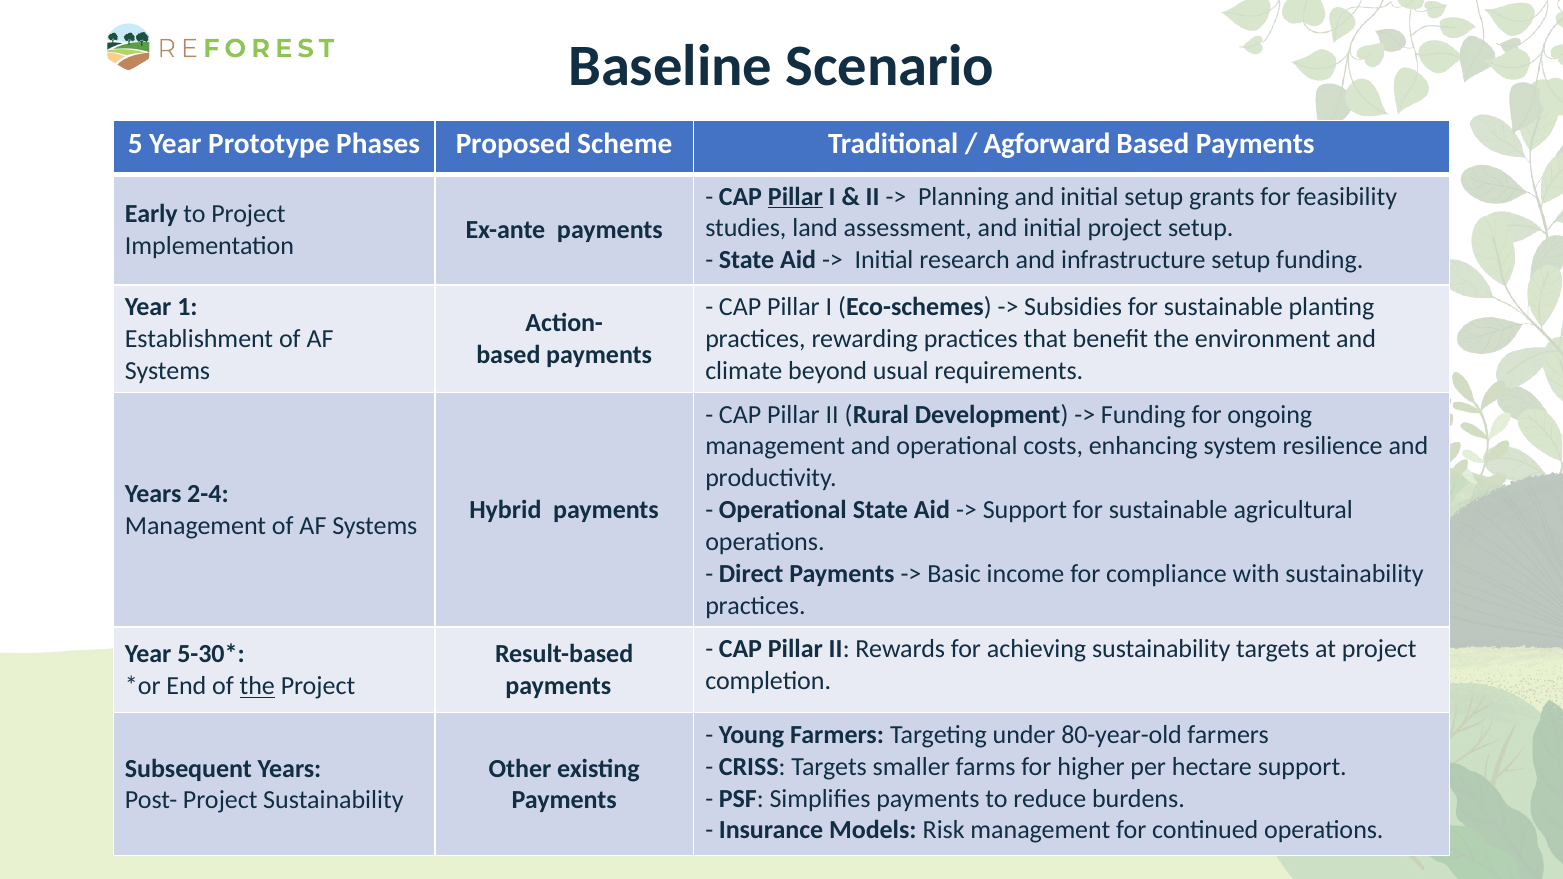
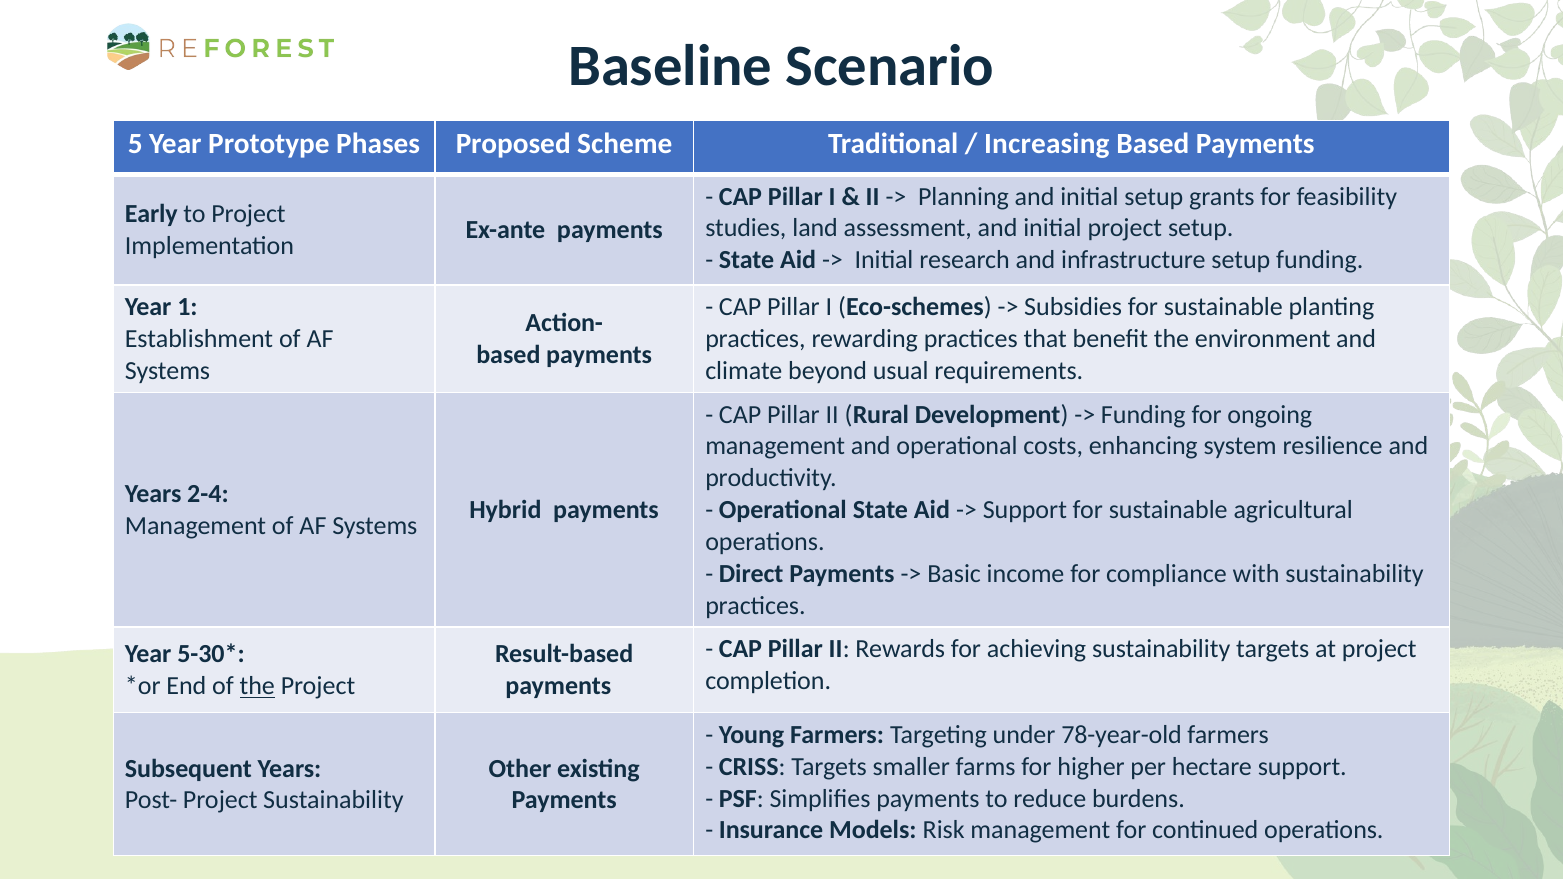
Agforward: Agforward -> Increasing
Pillar at (795, 197) underline: present -> none
80-year-old: 80-year-old -> 78-year-old
